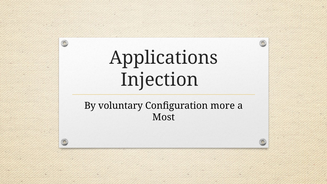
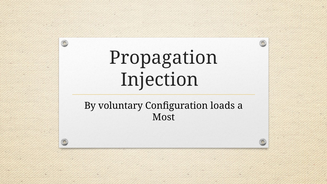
Applications: Applications -> Propagation
more: more -> loads
